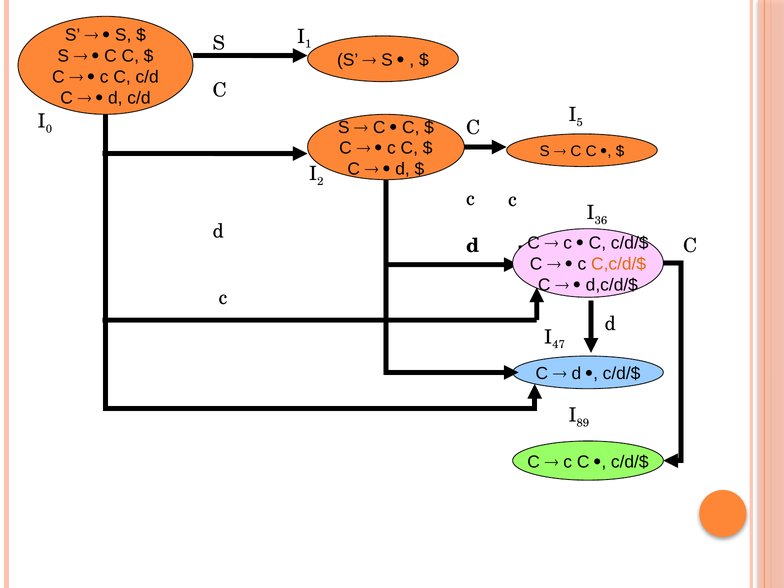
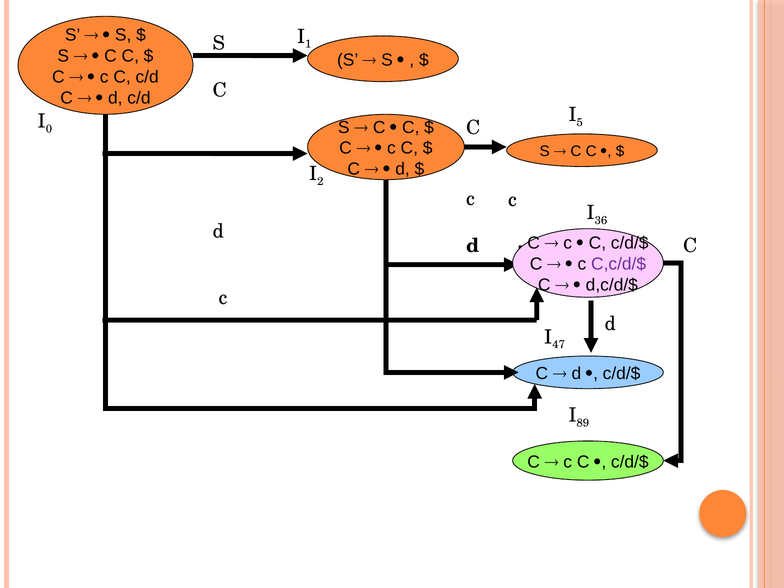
C,c/d/$ colour: orange -> purple
